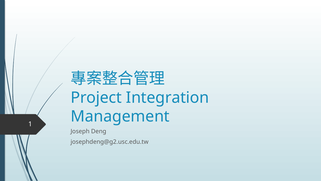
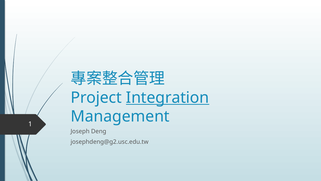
Integration underline: none -> present
